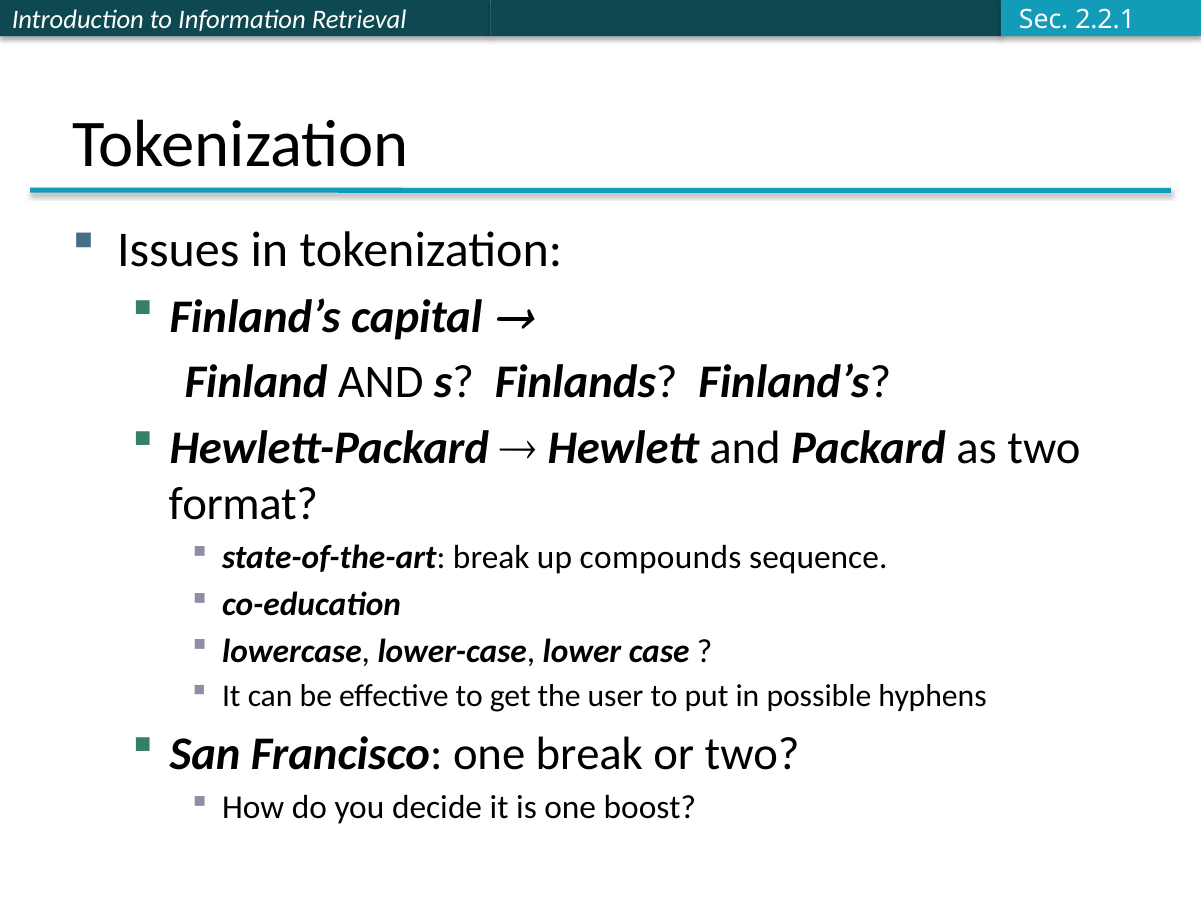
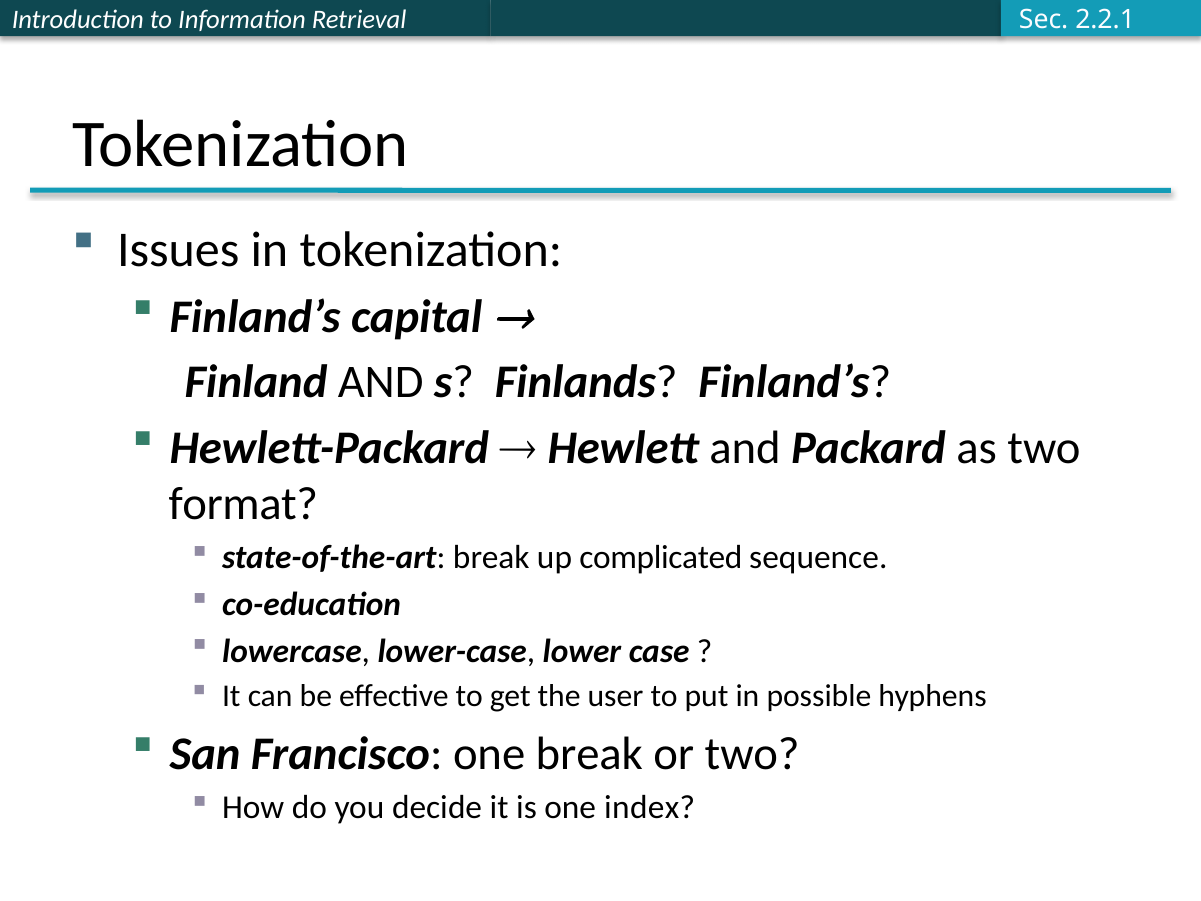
compounds: compounds -> complicated
boost: boost -> index
